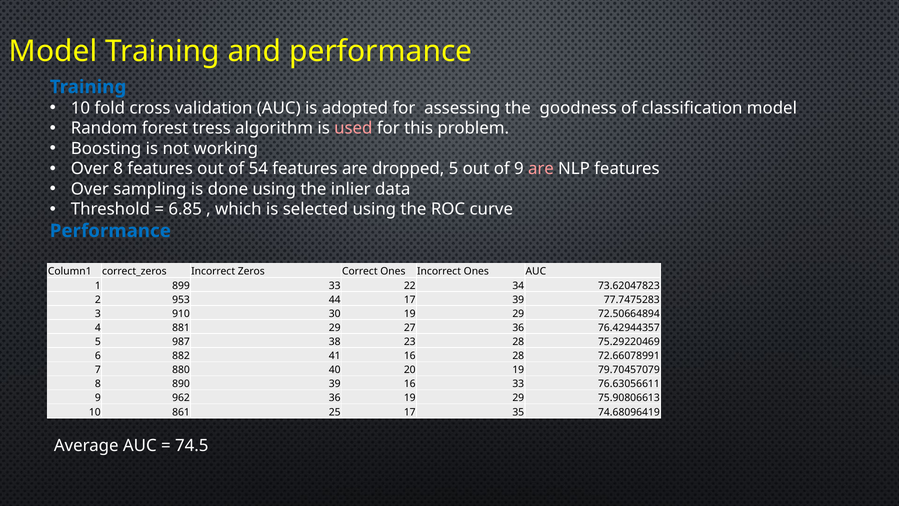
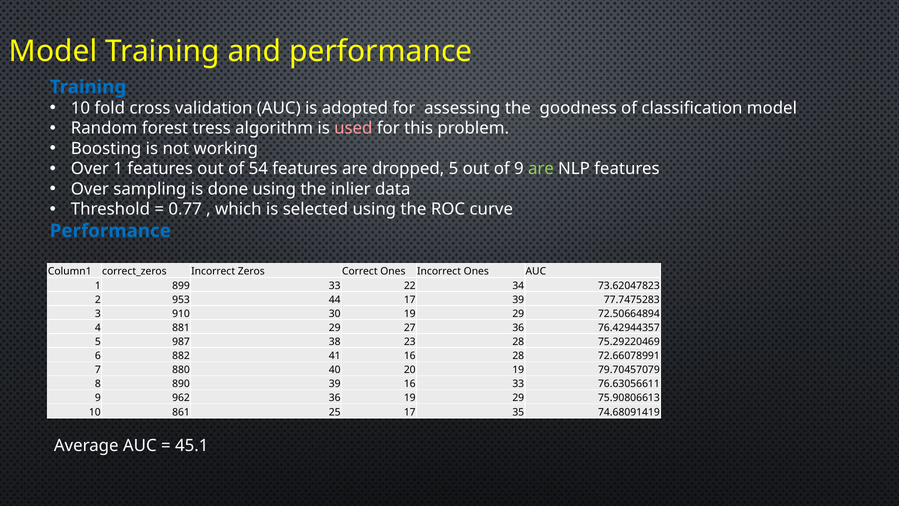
Over 8: 8 -> 1
are at (541, 169) colour: pink -> light green
6.85: 6.85 -> 0.77
74.68096419: 74.68096419 -> 74.68091419
74.5: 74.5 -> 45.1
